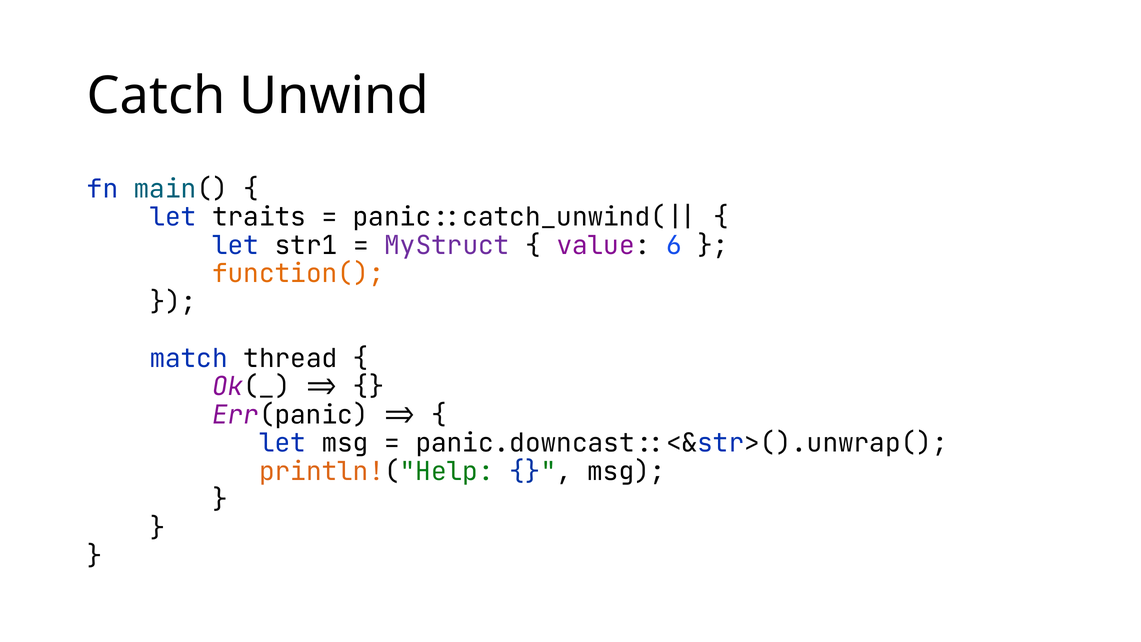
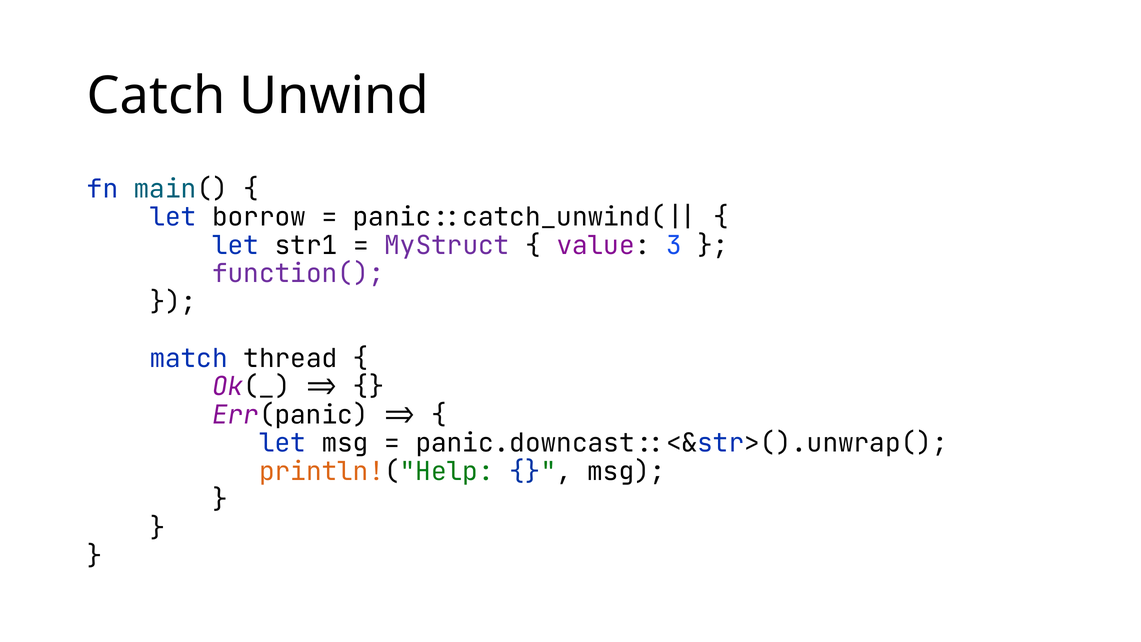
traits: traits -> borrow
6: 6 -> 3
function( colour: orange -> purple
